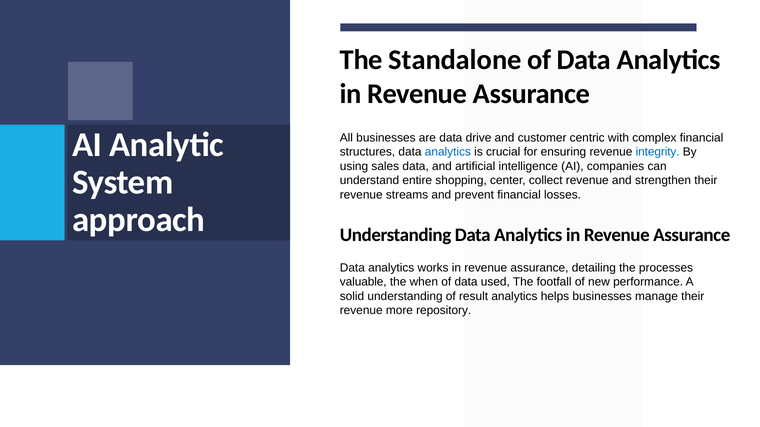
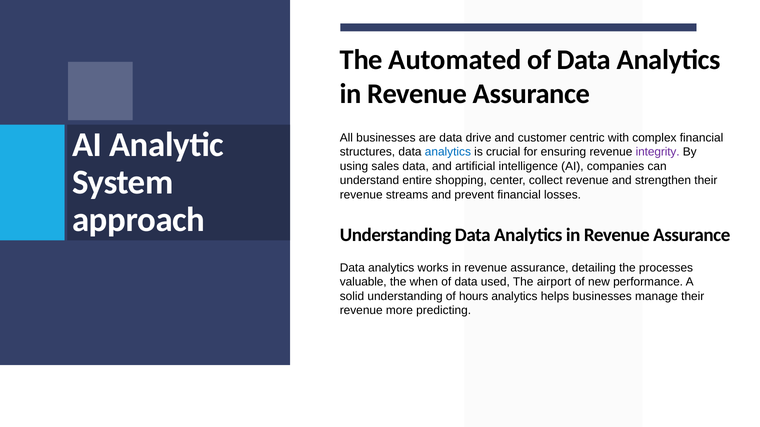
Standalone: Standalone -> Automated
integrity colour: blue -> purple
footfall: footfall -> airport
result: result -> hours
repository: repository -> predicting
